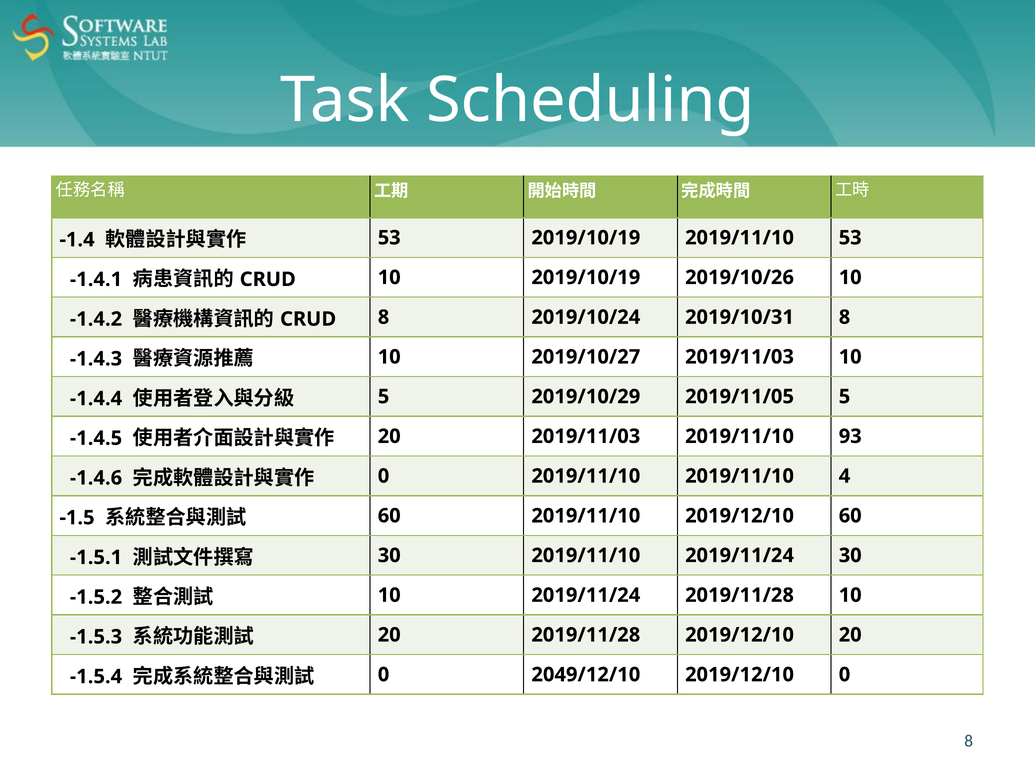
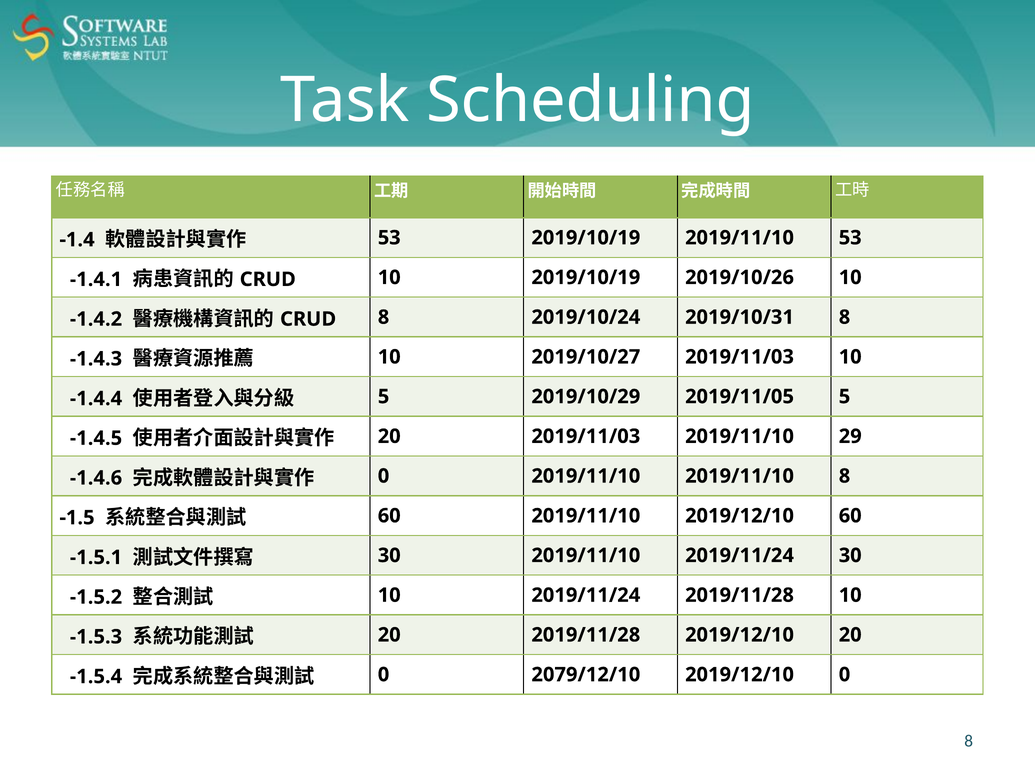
93: 93 -> 29
2019/11/10 4: 4 -> 8
2049/12/10: 2049/12/10 -> 2079/12/10
